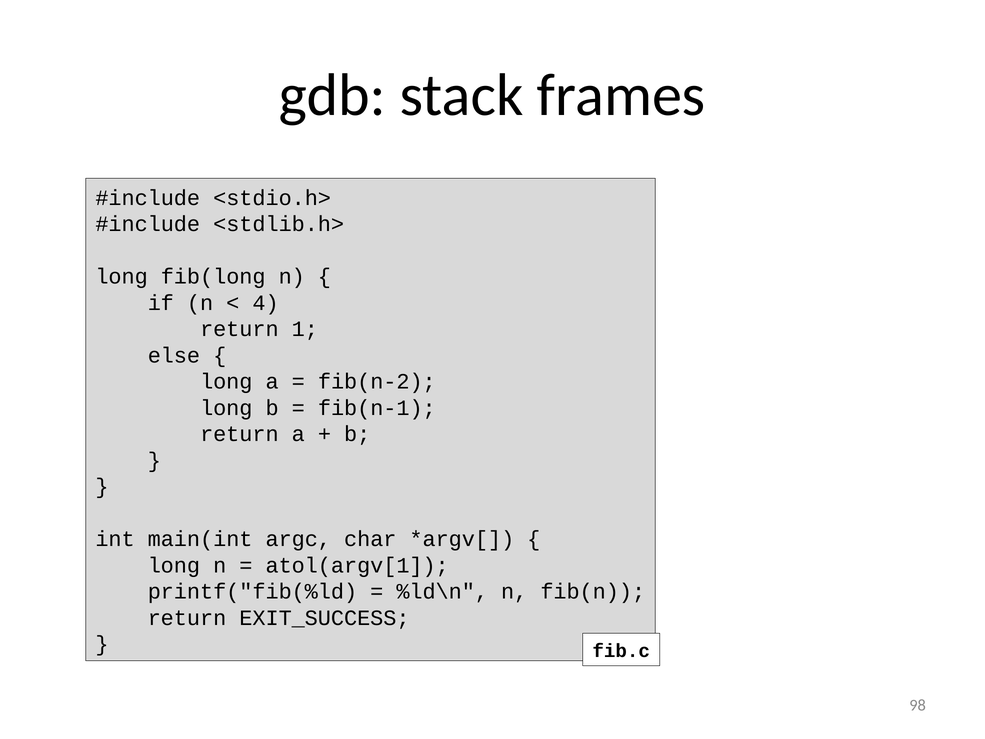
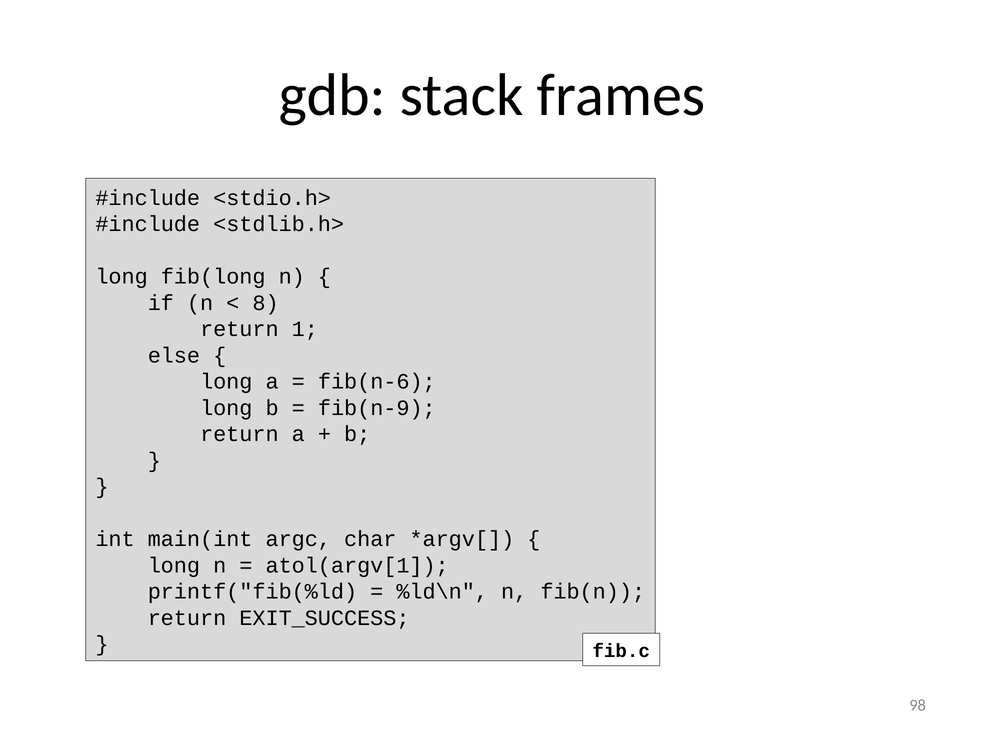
4: 4 -> 8
fib(n-2: fib(n-2 -> fib(n-6
fib(n-1: fib(n-1 -> fib(n-9
